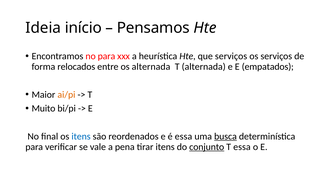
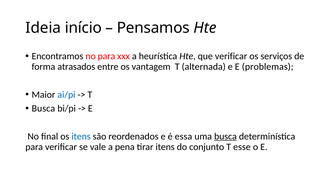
que serviços: serviços -> verificar
relocados: relocados -> atrasados
os alternada: alternada -> vantagem
empatados: empatados -> problemas
ai/pi colour: orange -> blue
Muito at (43, 109): Muito -> Busca
conjunto underline: present -> none
T essa: essa -> esse
